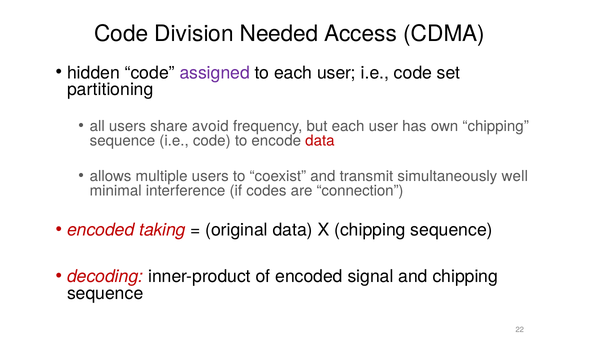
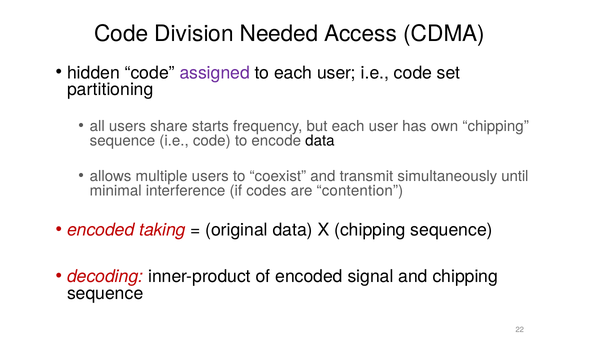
avoid: avoid -> starts
data at (320, 141) colour: red -> black
well: well -> until
connection: connection -> contention
